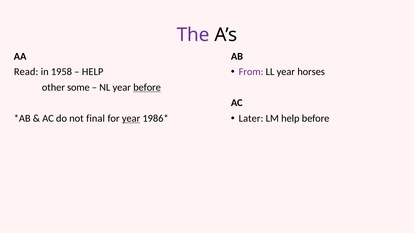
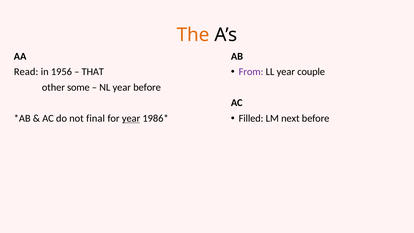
The colour: purple -> orange
horses: horses -> couple
1958: 1958 -> 1956
HELP at (93, 72): HELP -> THAT
before at (147, 87) underline: present -> none
Later: Later -> Filled
LM help: help -> next
